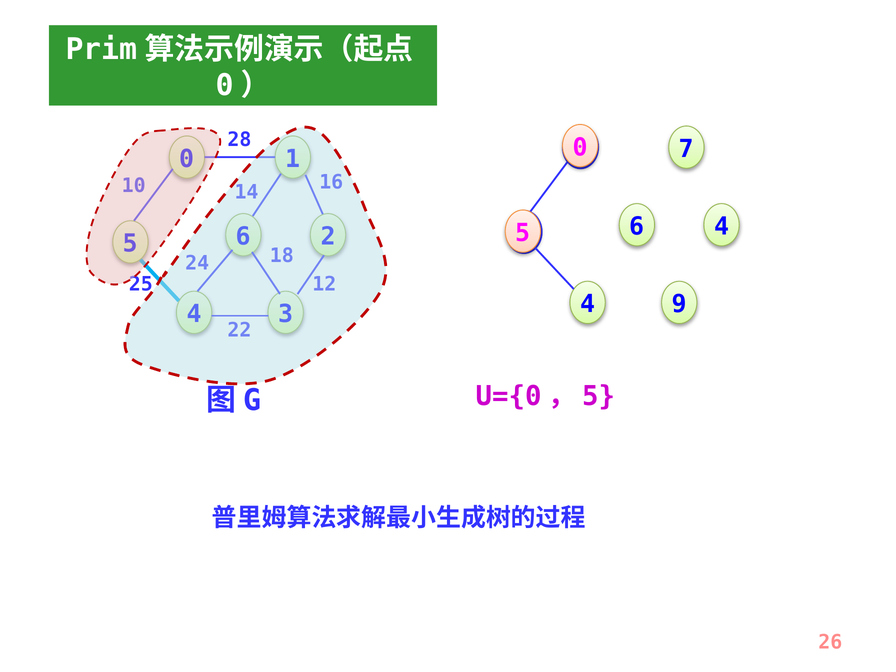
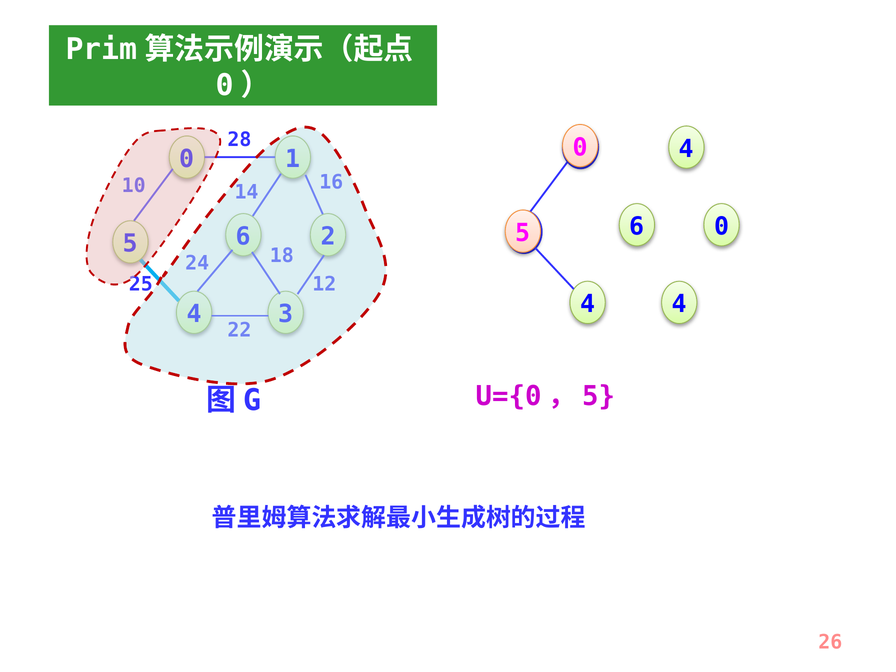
7 at (686, 149): 7 -> 4
6 4: 4 -> 0
4 9: 9 -> 4
